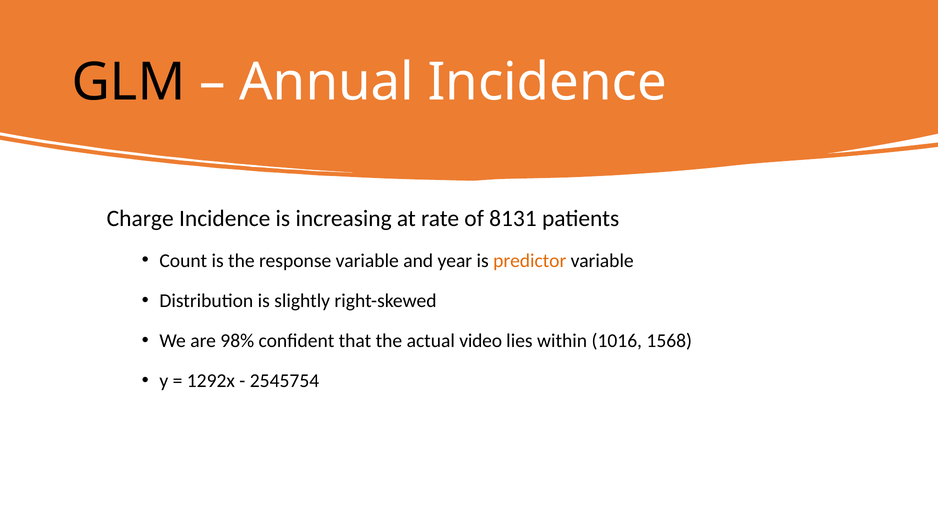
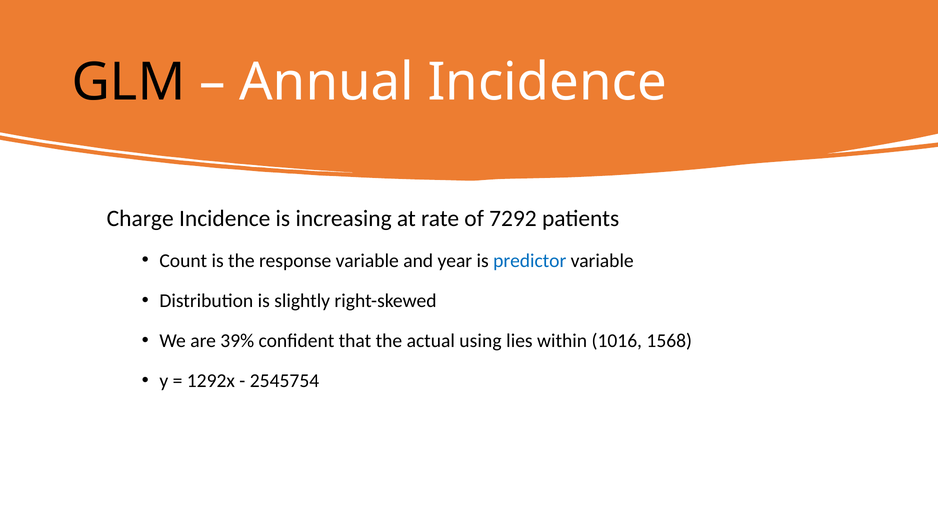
8131: 8131 -> 7292
predictor colour: orange -> blue
98%: 98% -> 39%
video: video -> using
